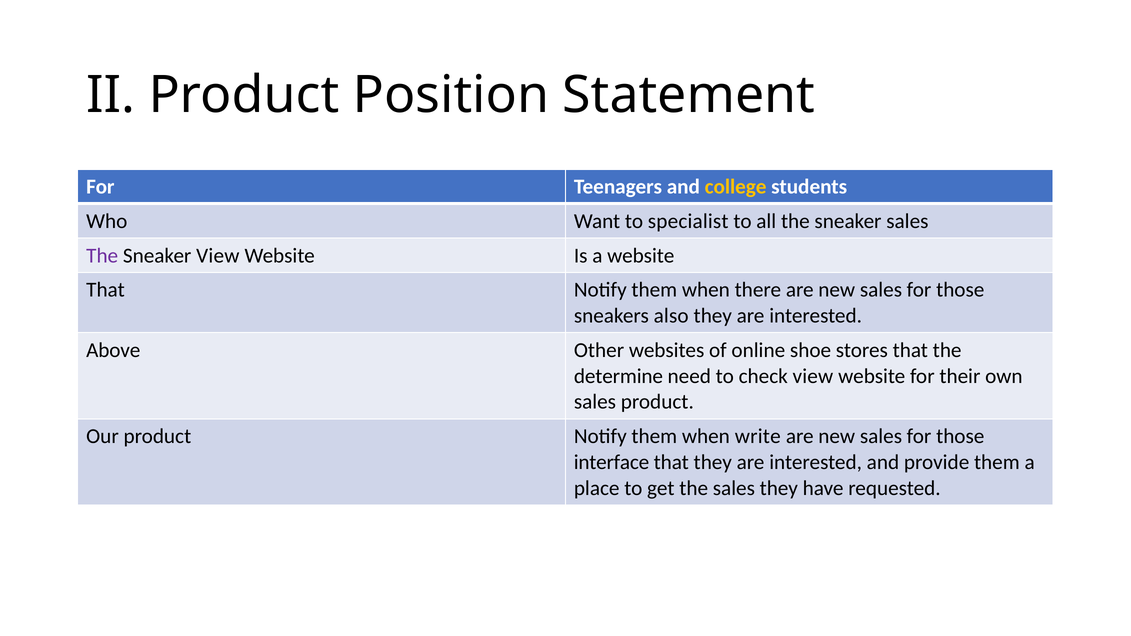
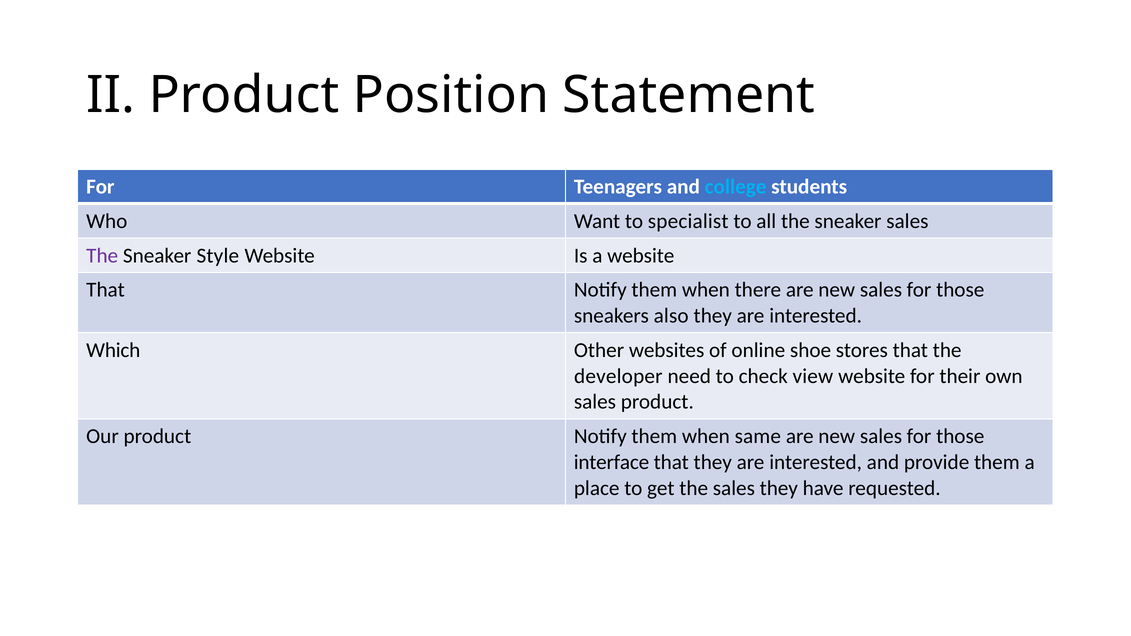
college colour: yellow -> light blue
Sneaker View: View -> Style
Above: Above -> Which
determine: determine -> developer
write: write -> same
